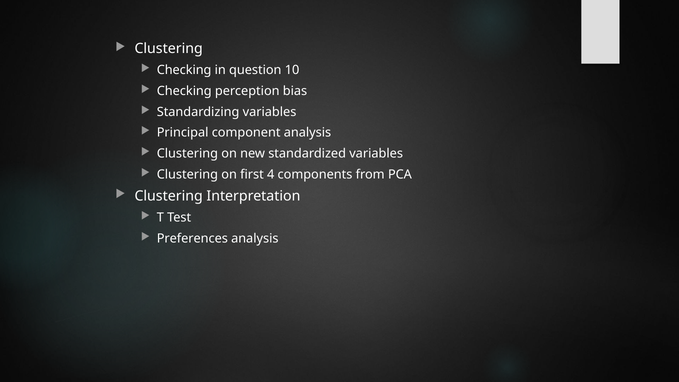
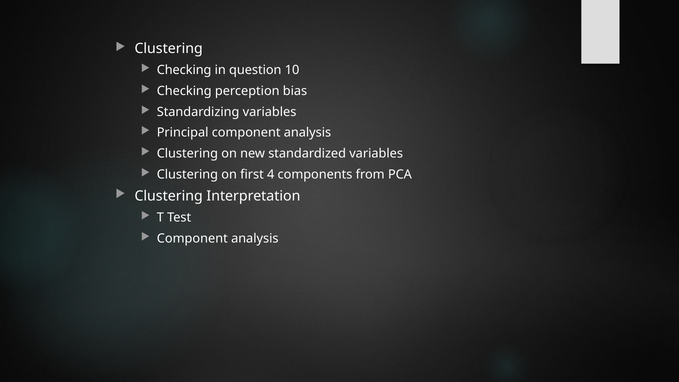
Preferences at (192, 238): Preferences -> Component
